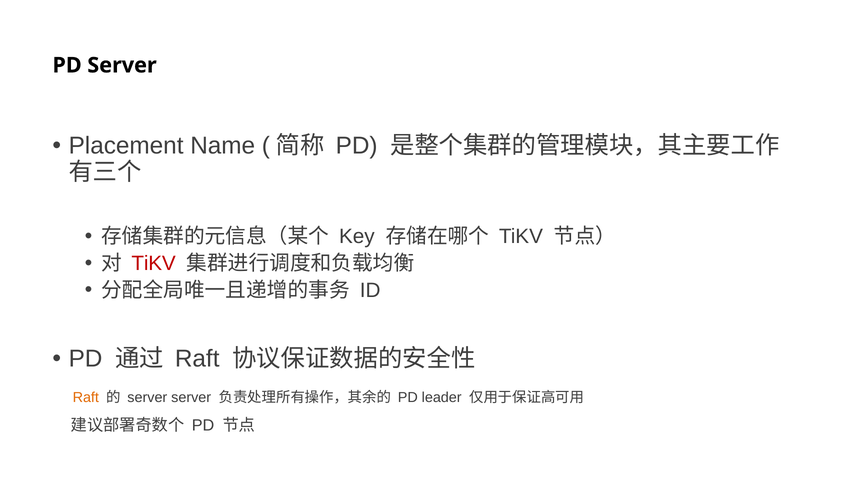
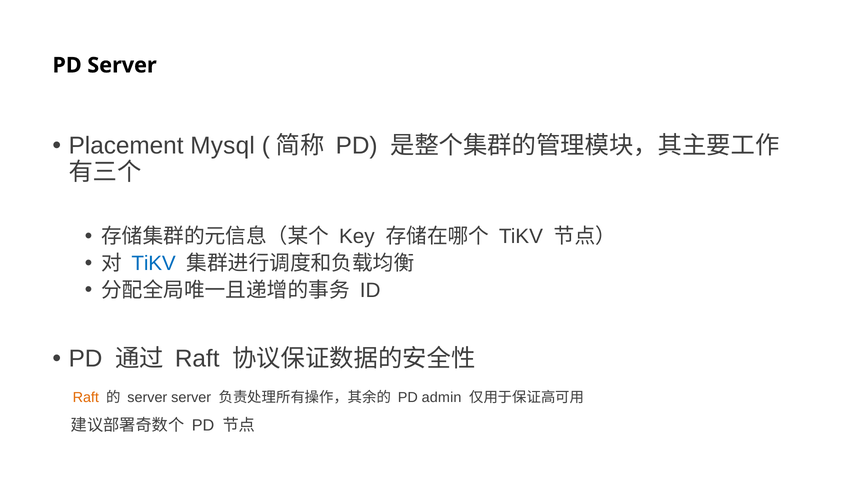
Name: Name -> Mysql
TiKV at (154, 263) colour: red -> blue
leader: leader -> admin
